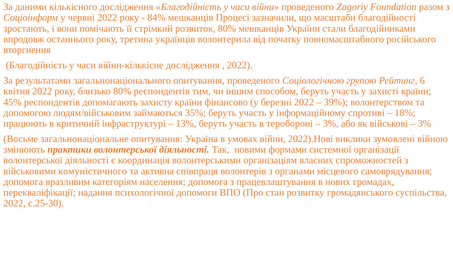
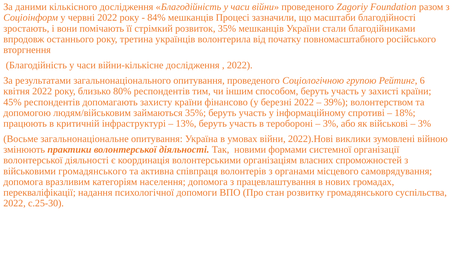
розвиток 80%: 80% -> 35%
військовими комуністичного: комуністичного -> громадянського
